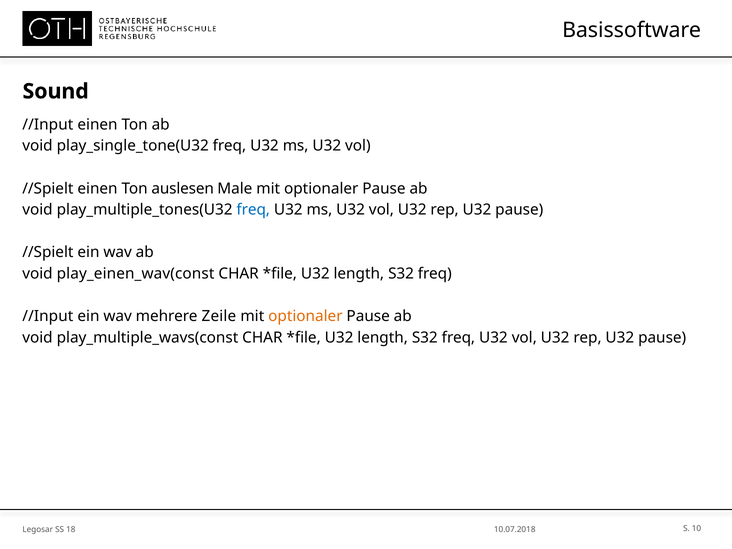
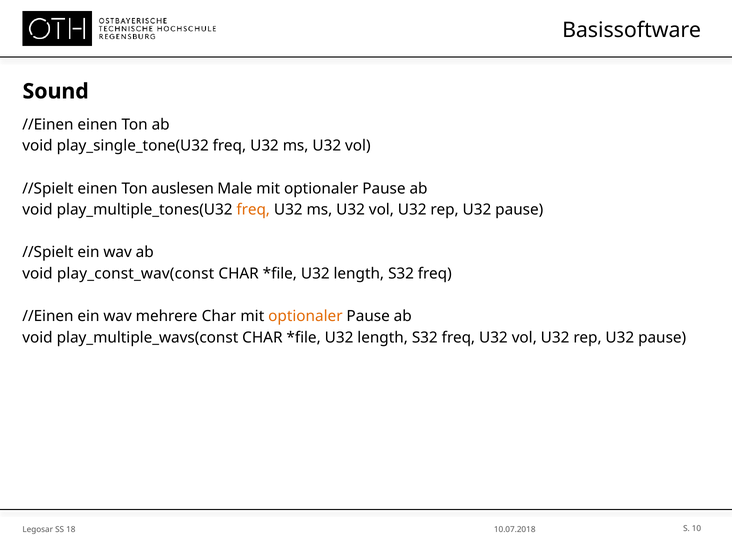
//Input at (48, 124): //Input -> //Einen
freq at (253, 210) colour: blue -> orange
play_einen_wav(const: play_einen_wav(const -> play_const_wav(const
//Input at (48, 316): //Input -> //Einen
mehrere Zeile: Zeile -> Char
